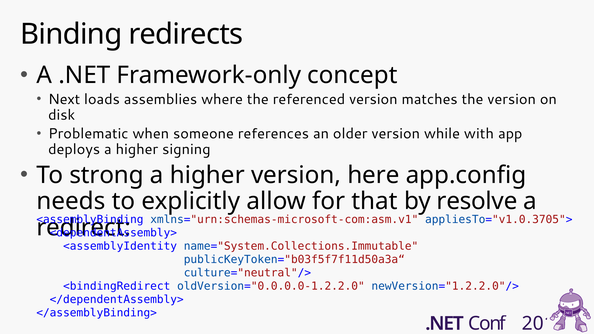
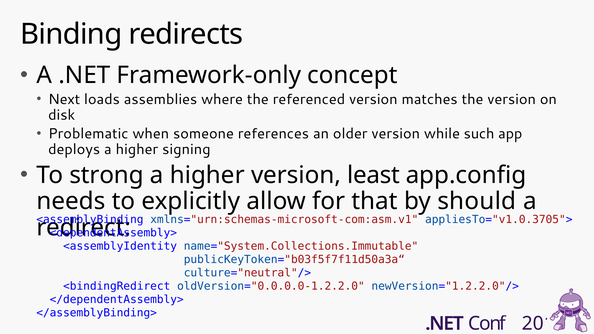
with: with -> such
here: here -> least
resolve: resolve -> should
